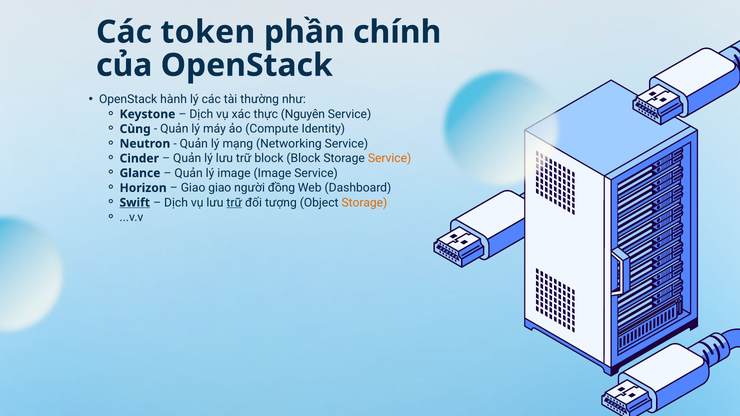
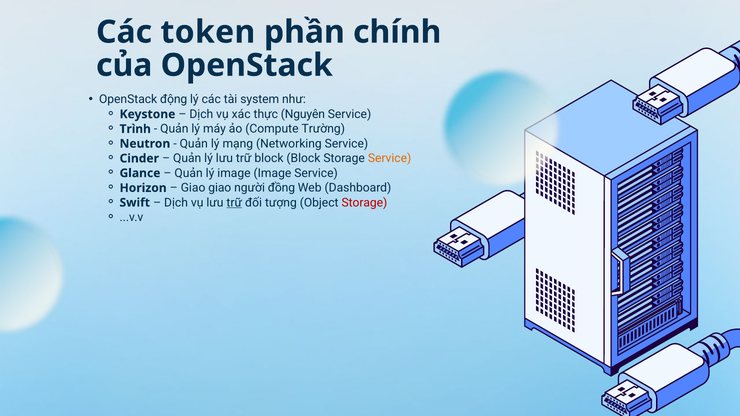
hành: hành -> động
thường: thường -> system
Cùng: Cùng -> Trình
Identity: Identity -> Trường
Swift underline: present -> none
Storage at (364, 203) colour: orange -> red
